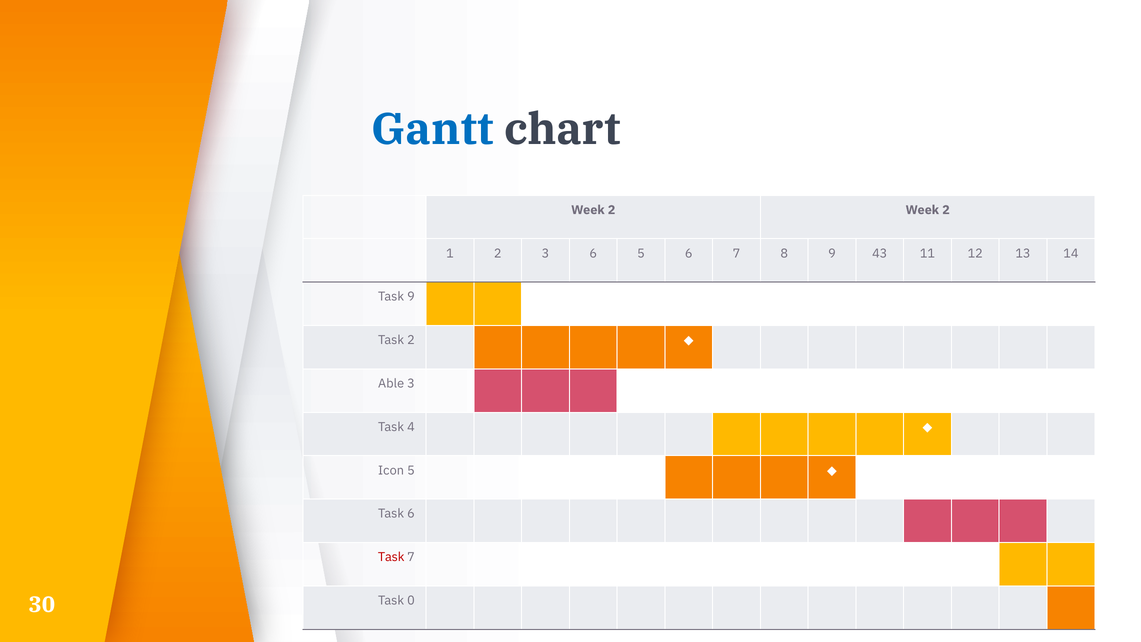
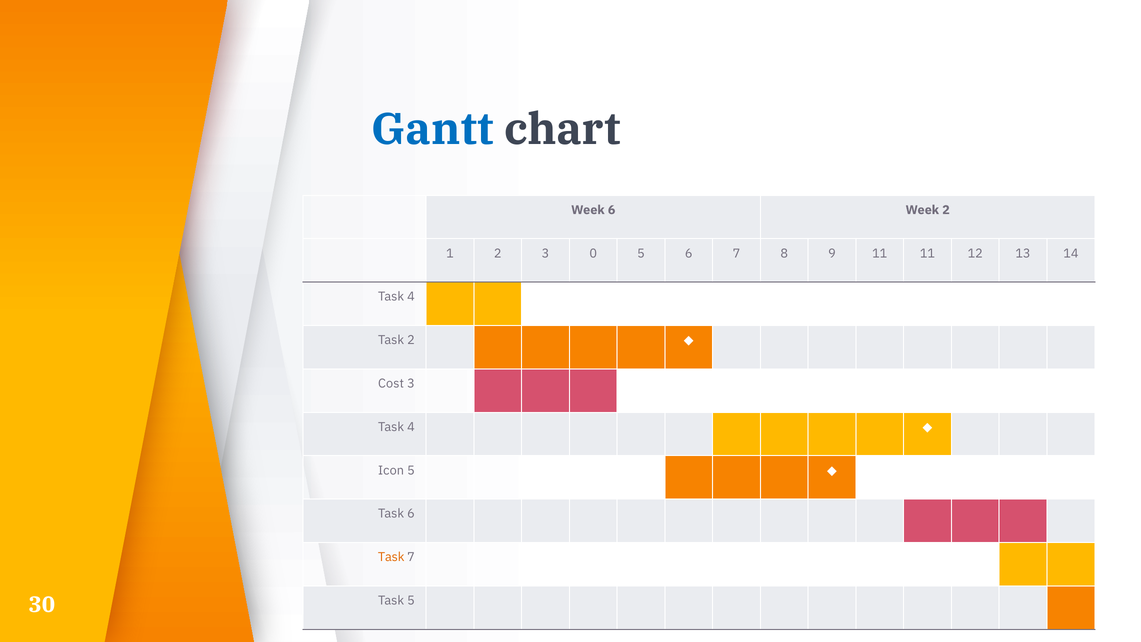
2 at (612, 210): 2 -> 6
3 6: 6 -> 0
9 43: 43 -> 11
9 at (411, 297): 9 -> 4
Able: Able -> Cost
Task at (391, 557) colour: red -> orange
Task 0: 0 -> 5
